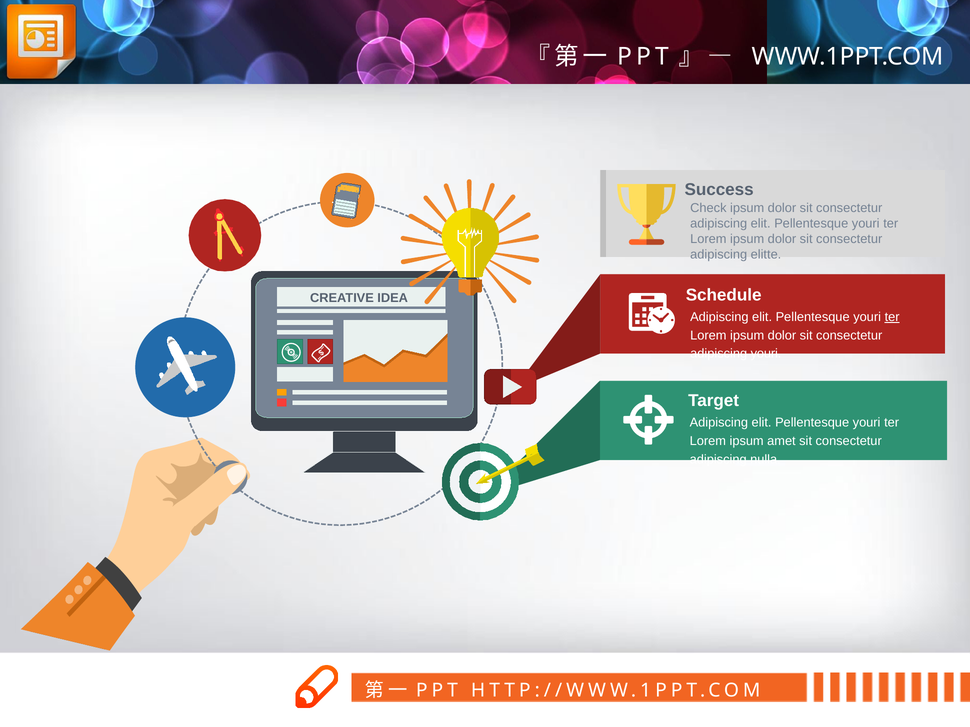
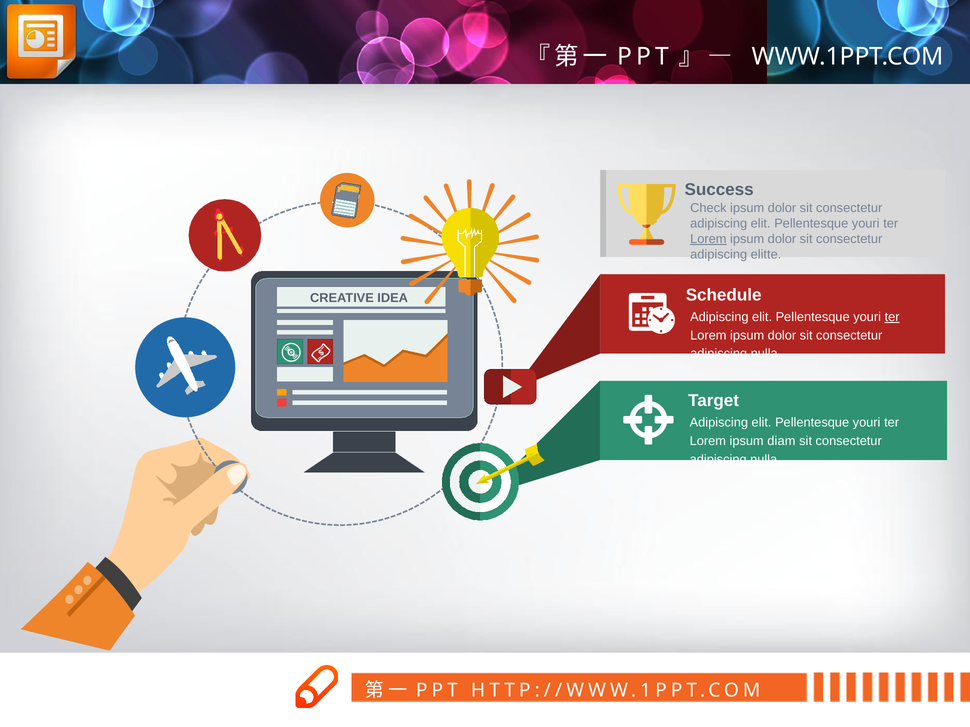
Lorem at (708, 239) underline: none -> present
youri at (766, 354): youri -> nulla
amet: amet -> diam
